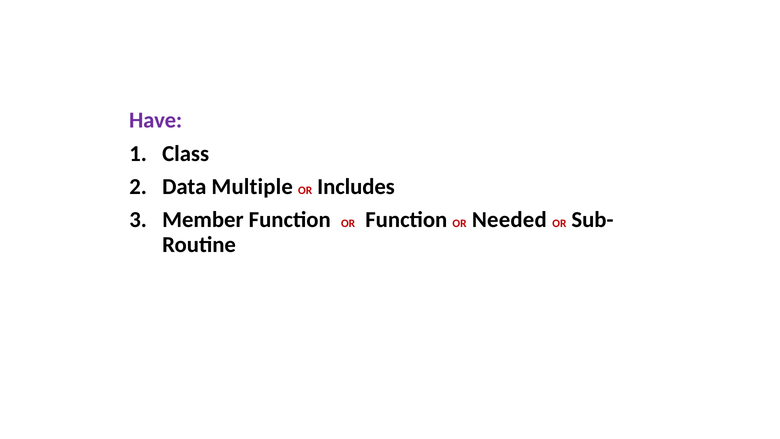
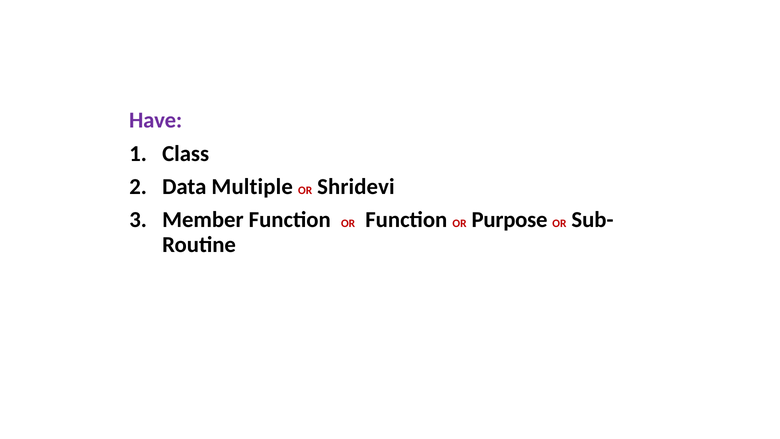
Includes: Includes -> Shridevi
Needed: Needed -> Purpose
